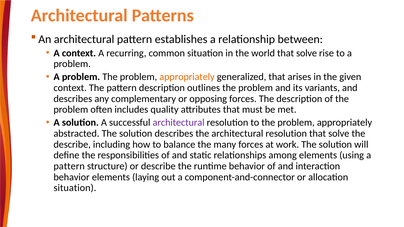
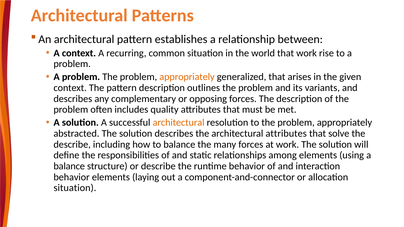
world that solve: solve -> work
architectural at (179, 123) colour: purple -> orange
the architectural resolution: resolution -> attributes
pattern at (69, 166): pattern -> balance
